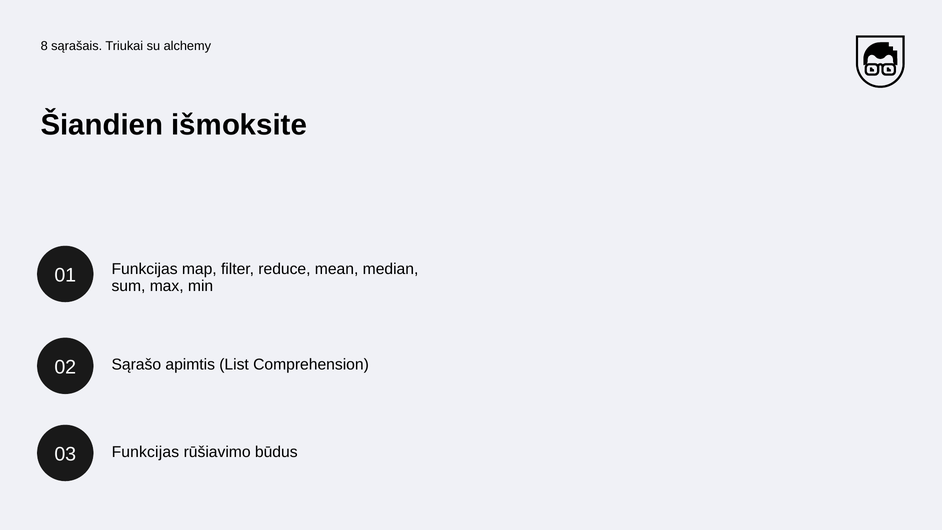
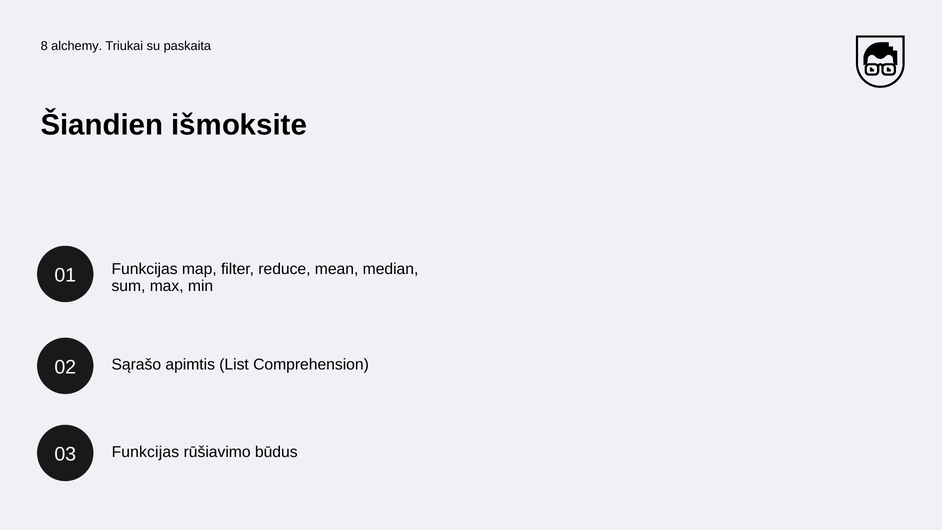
sąrašais: sąrašais -> alchemy
alchemy: alchemy -> paskaita
